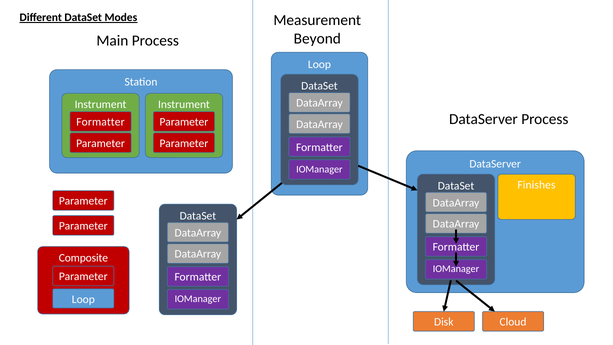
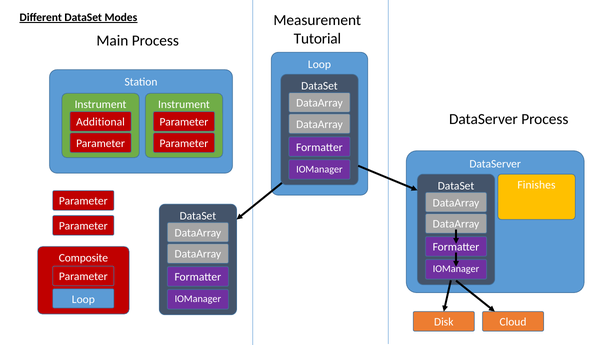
Beyond: Beyond -> Tutorial
Formatter at (100, 122): Formatter -> Additional
